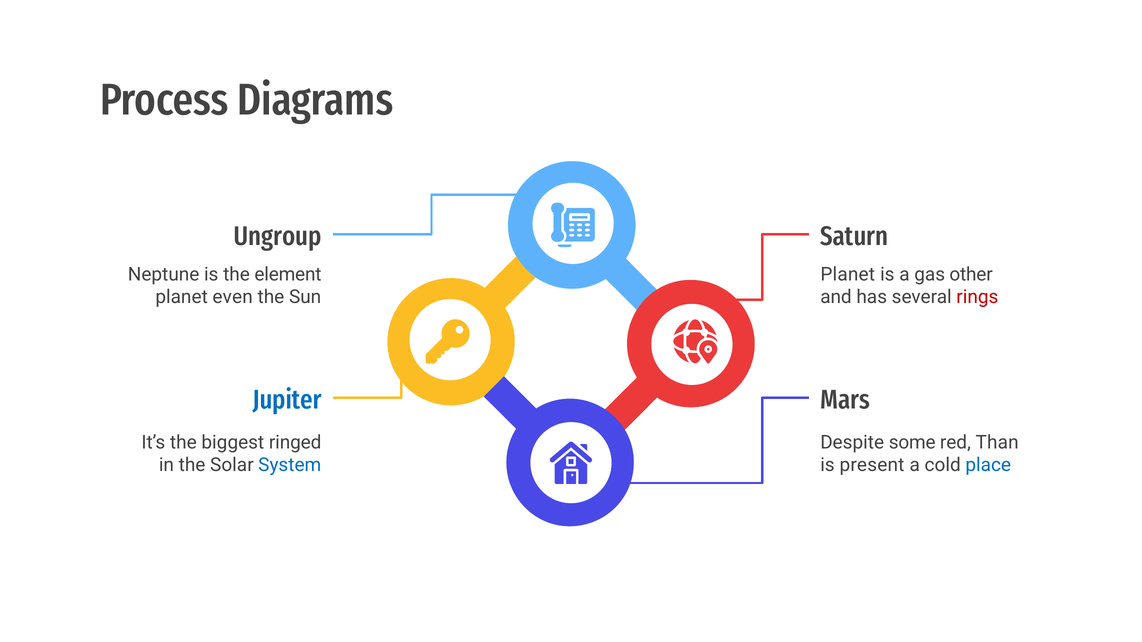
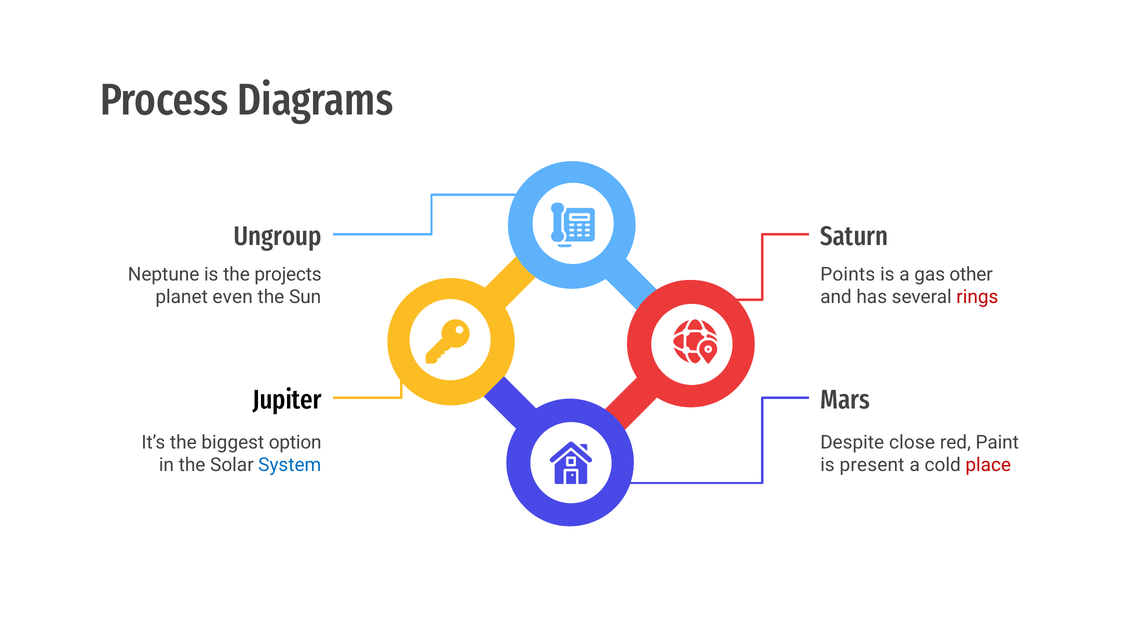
element: element -> projects
Planet at (848, 275): Planet -> Points
Jupiter colour: blue -> black
ringed: ringed -> option
some: some -> close
Than: Than -> Paint
place colour: blue -> red
